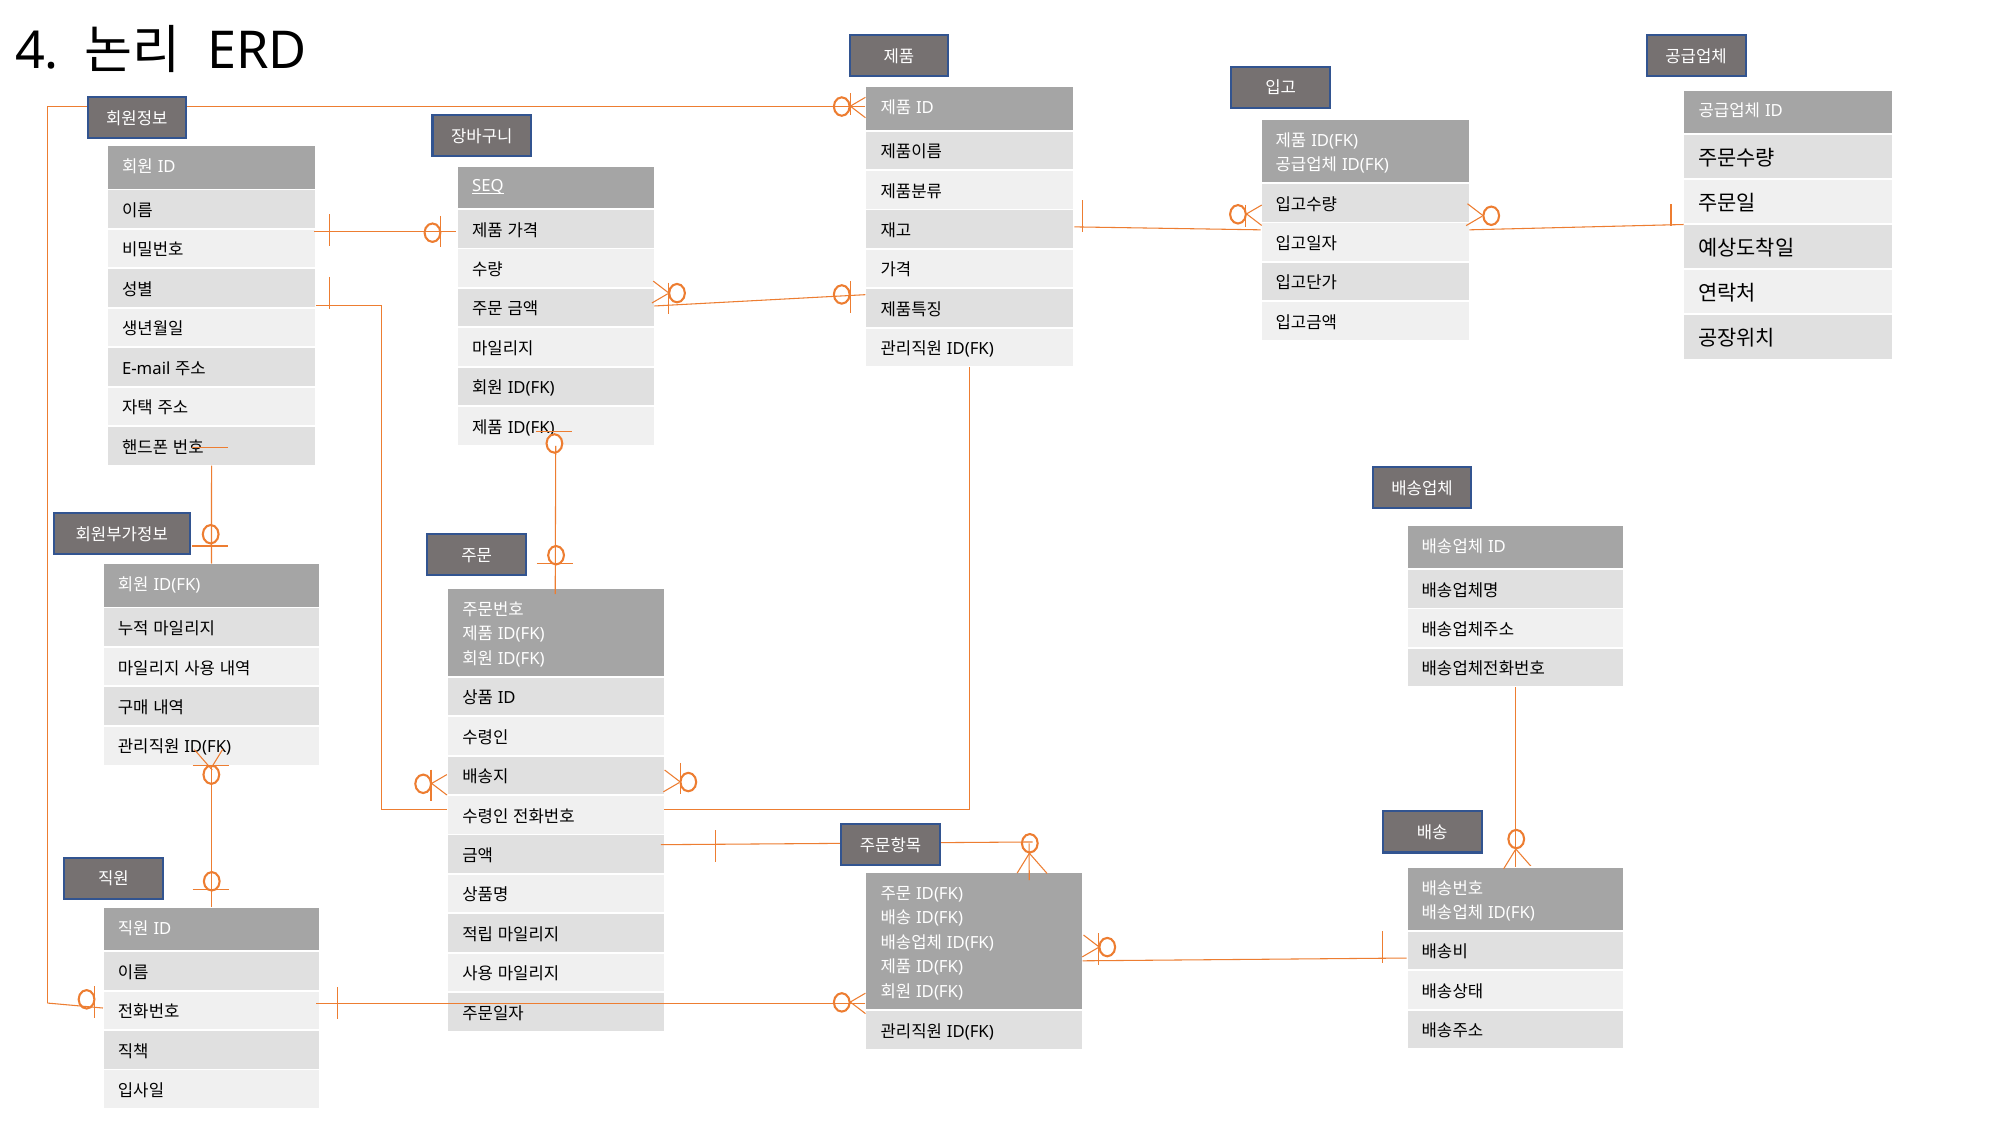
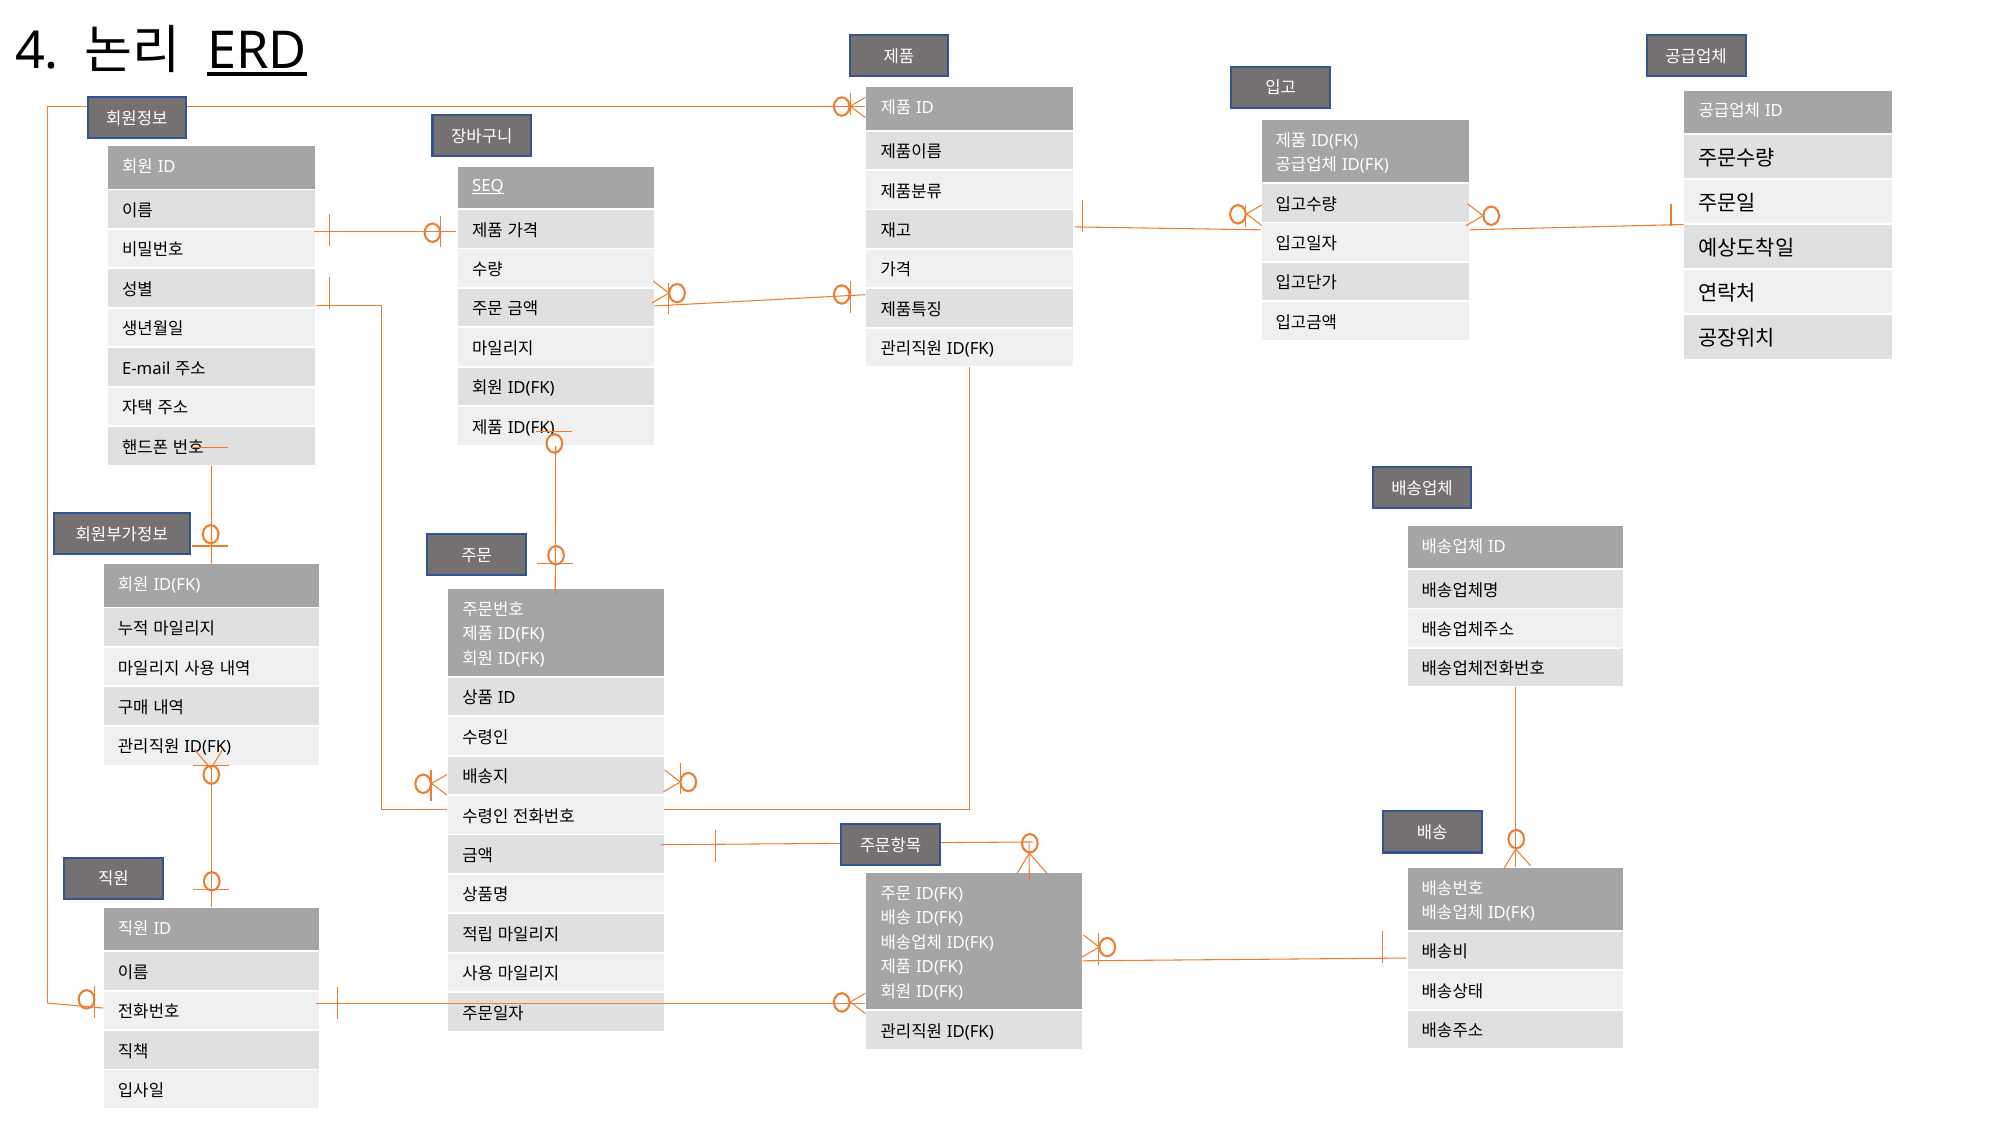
ERD underline: none -> present
